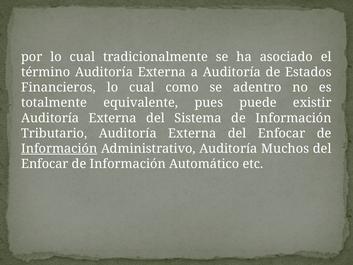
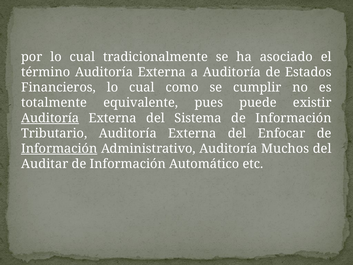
adentro: adentro -> cumplir
Auditoría at (50, 118) underline: none -> present
Enfocar at (45, 164): Enfocar -> Auditar
